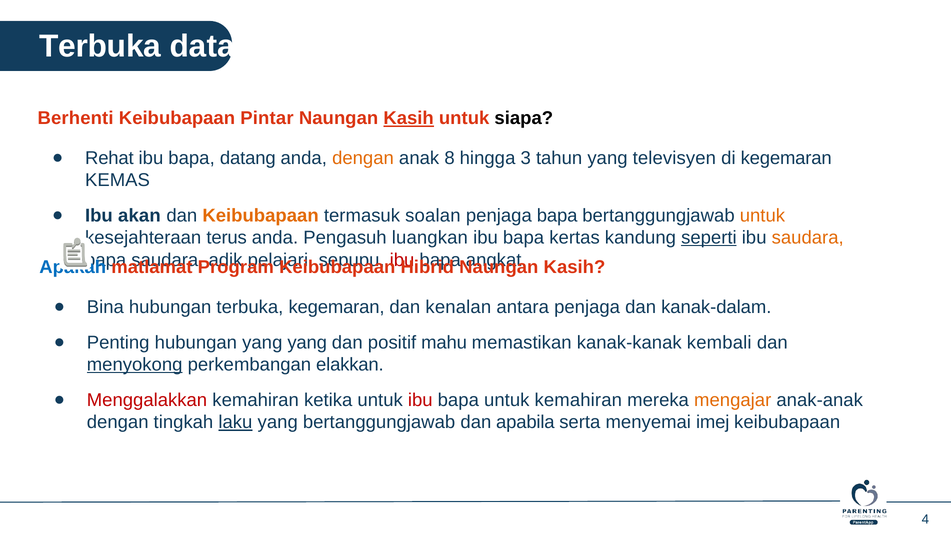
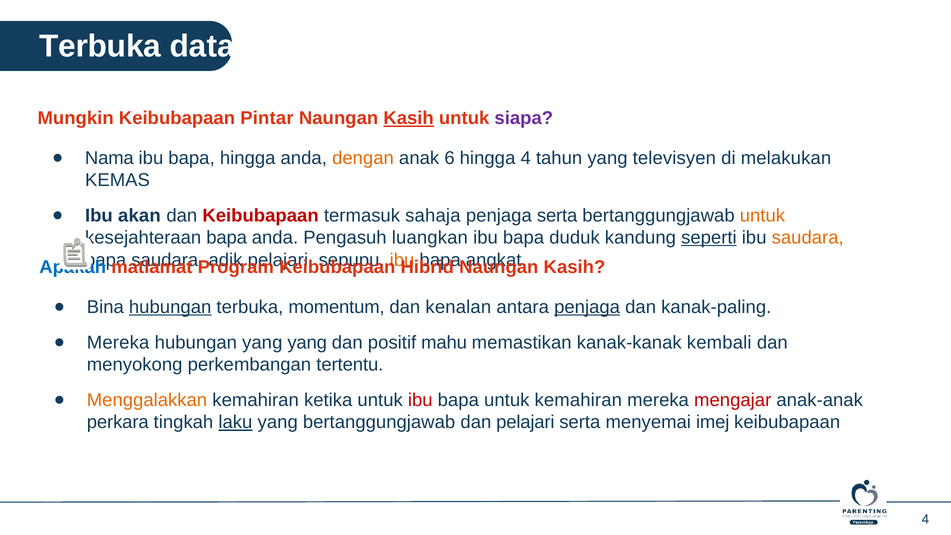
Berhenti: Berhenti -> Mungkin
siapa colour: black -> purple
Rehat: Rehat -> Nama
bapa datang: datang -> hingga
8: 8 -> 6
hingga 3: 3 -> 4
di kegemaran: kegemaran -> melakukan
Keibubapaan at (261, 216) colour: orange -> red
soalan: soalan -> sahaja
penjaga bapa: bapa -> serta
kesejahteraan terus: terus -> bapa
kertas: kertas -> duduk
ibu at (402, 260) colour: red -> orange
hubungan at (170, 307) underline: none -> present
terbuka kegemaran: kegemaran -> momentum
penjaga at (587, 307) underline: none -> present
kanak-dalam: kanak-dalam -> kanak-paling
Penting at (118, 342): Penting -> Mereka
menyokong underline: present -> none
elakkan: elakkan -> tertentu
Menggalakkan colour: red -> orange
mengajar colour: orange -> red
dengan at (118, 422): dengan -> perkara
dan apabila: apabila -> pelajari
